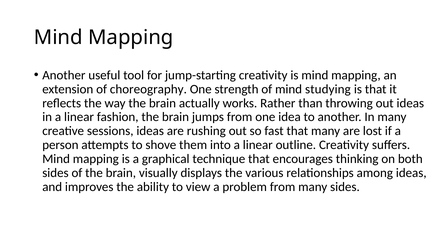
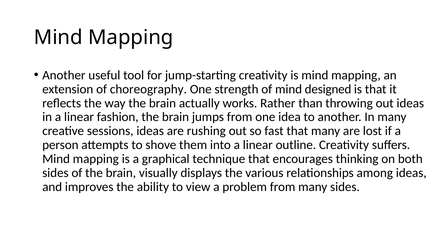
studying: studying -> designed
